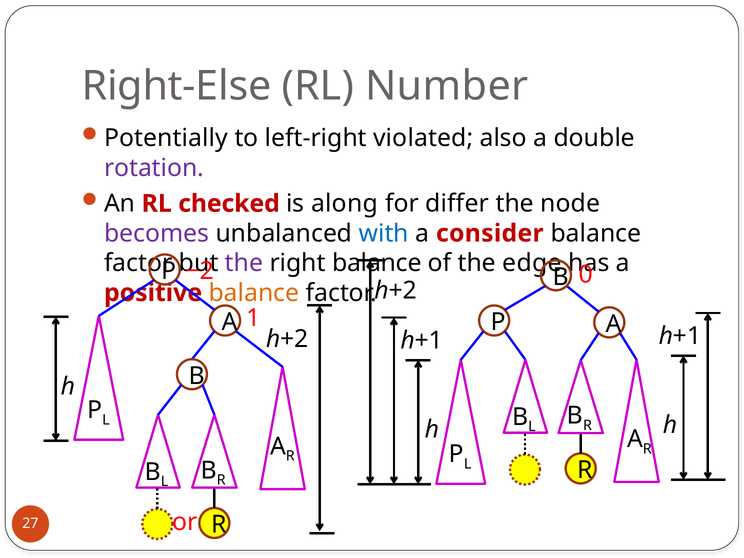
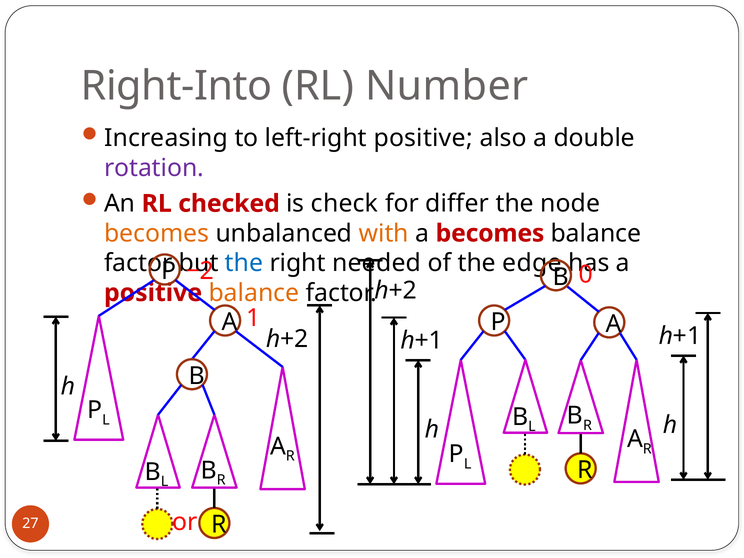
Right-Else: Right-Else -> Right-Into
Potentially: Potentially -> Increasing
left-right violated: violated -> positive
along: along -> check
becomes at (157, 233) colour: purple -> orange
with colour: blue -> orange
a consider: consider -> becomes
the at (244, 263) colour: purple -> blue
right balance: balance -> needed
